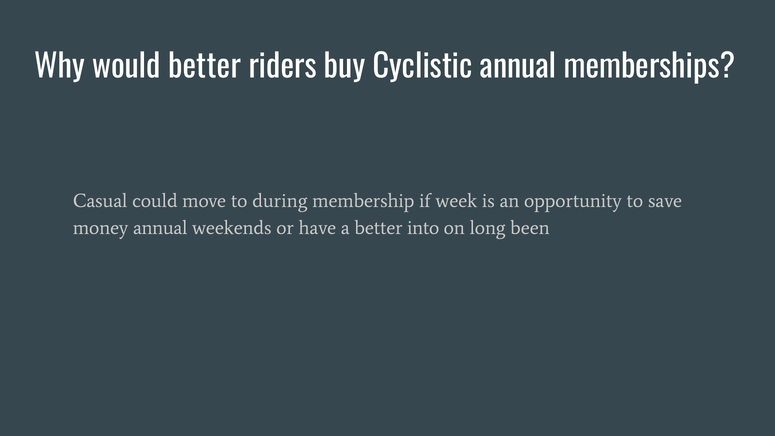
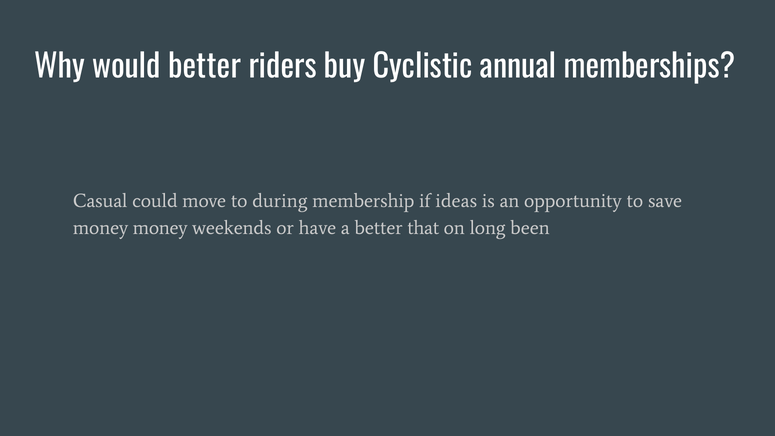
week: week -> ideas
money annual: annual -> money
into: into -> that
